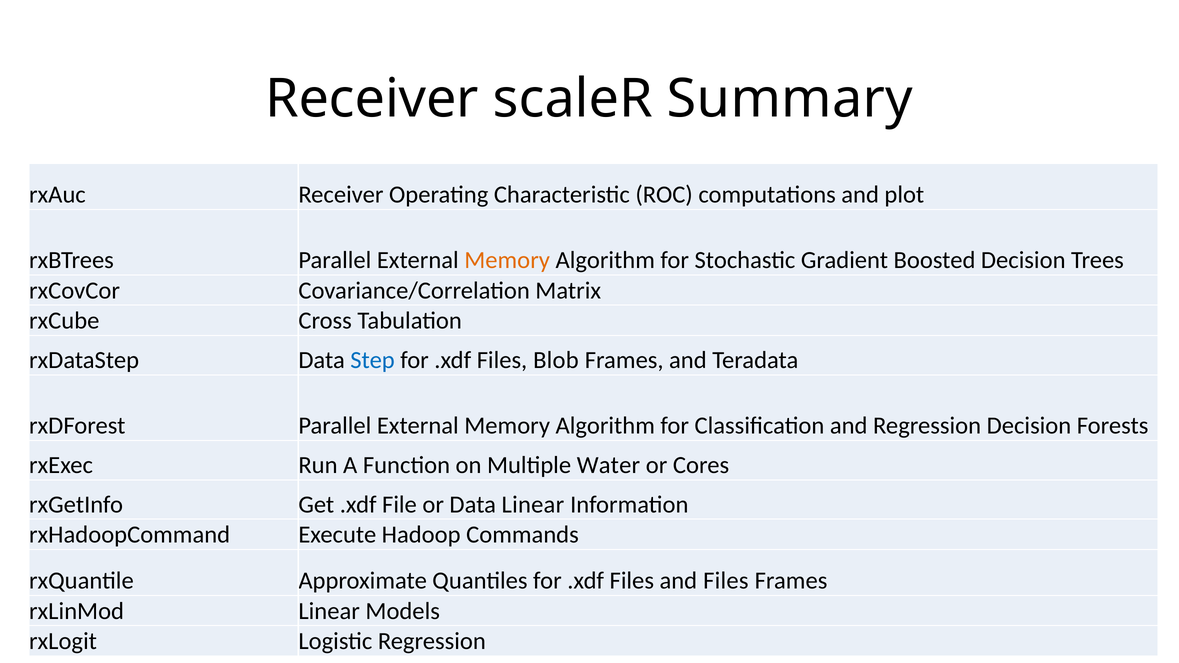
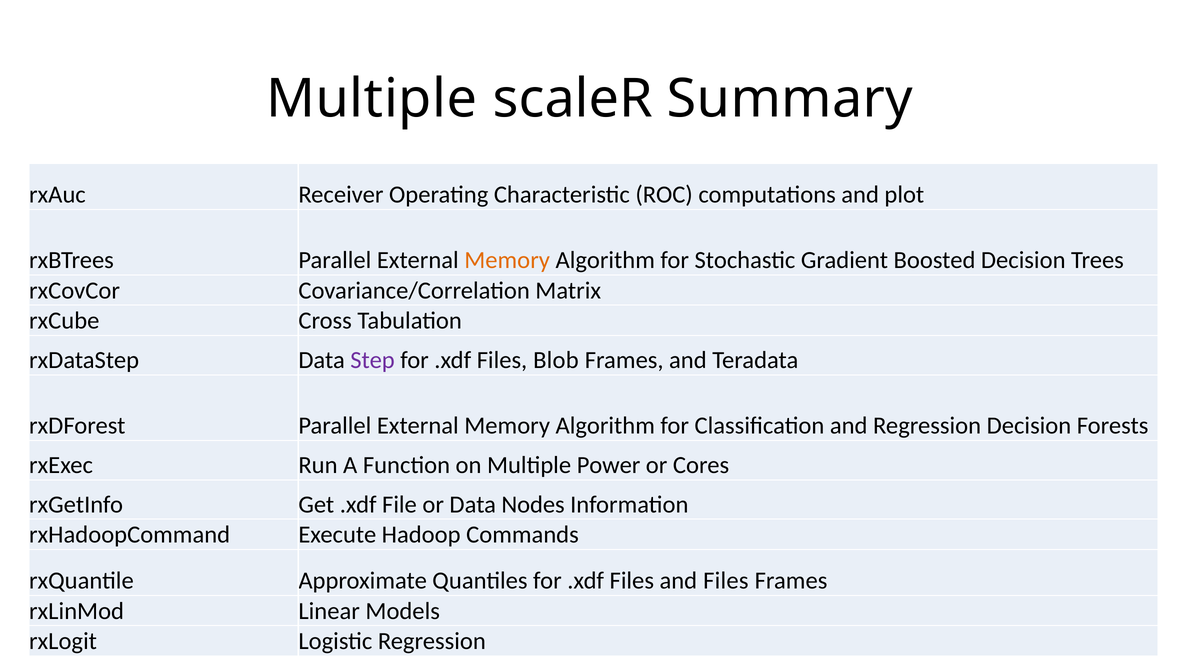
Receiver at (372, 99): Receiver -> Multiple
Step colour: blue -> purple
Water: Water -> Power
Data Linear: Linear -> Nodes
